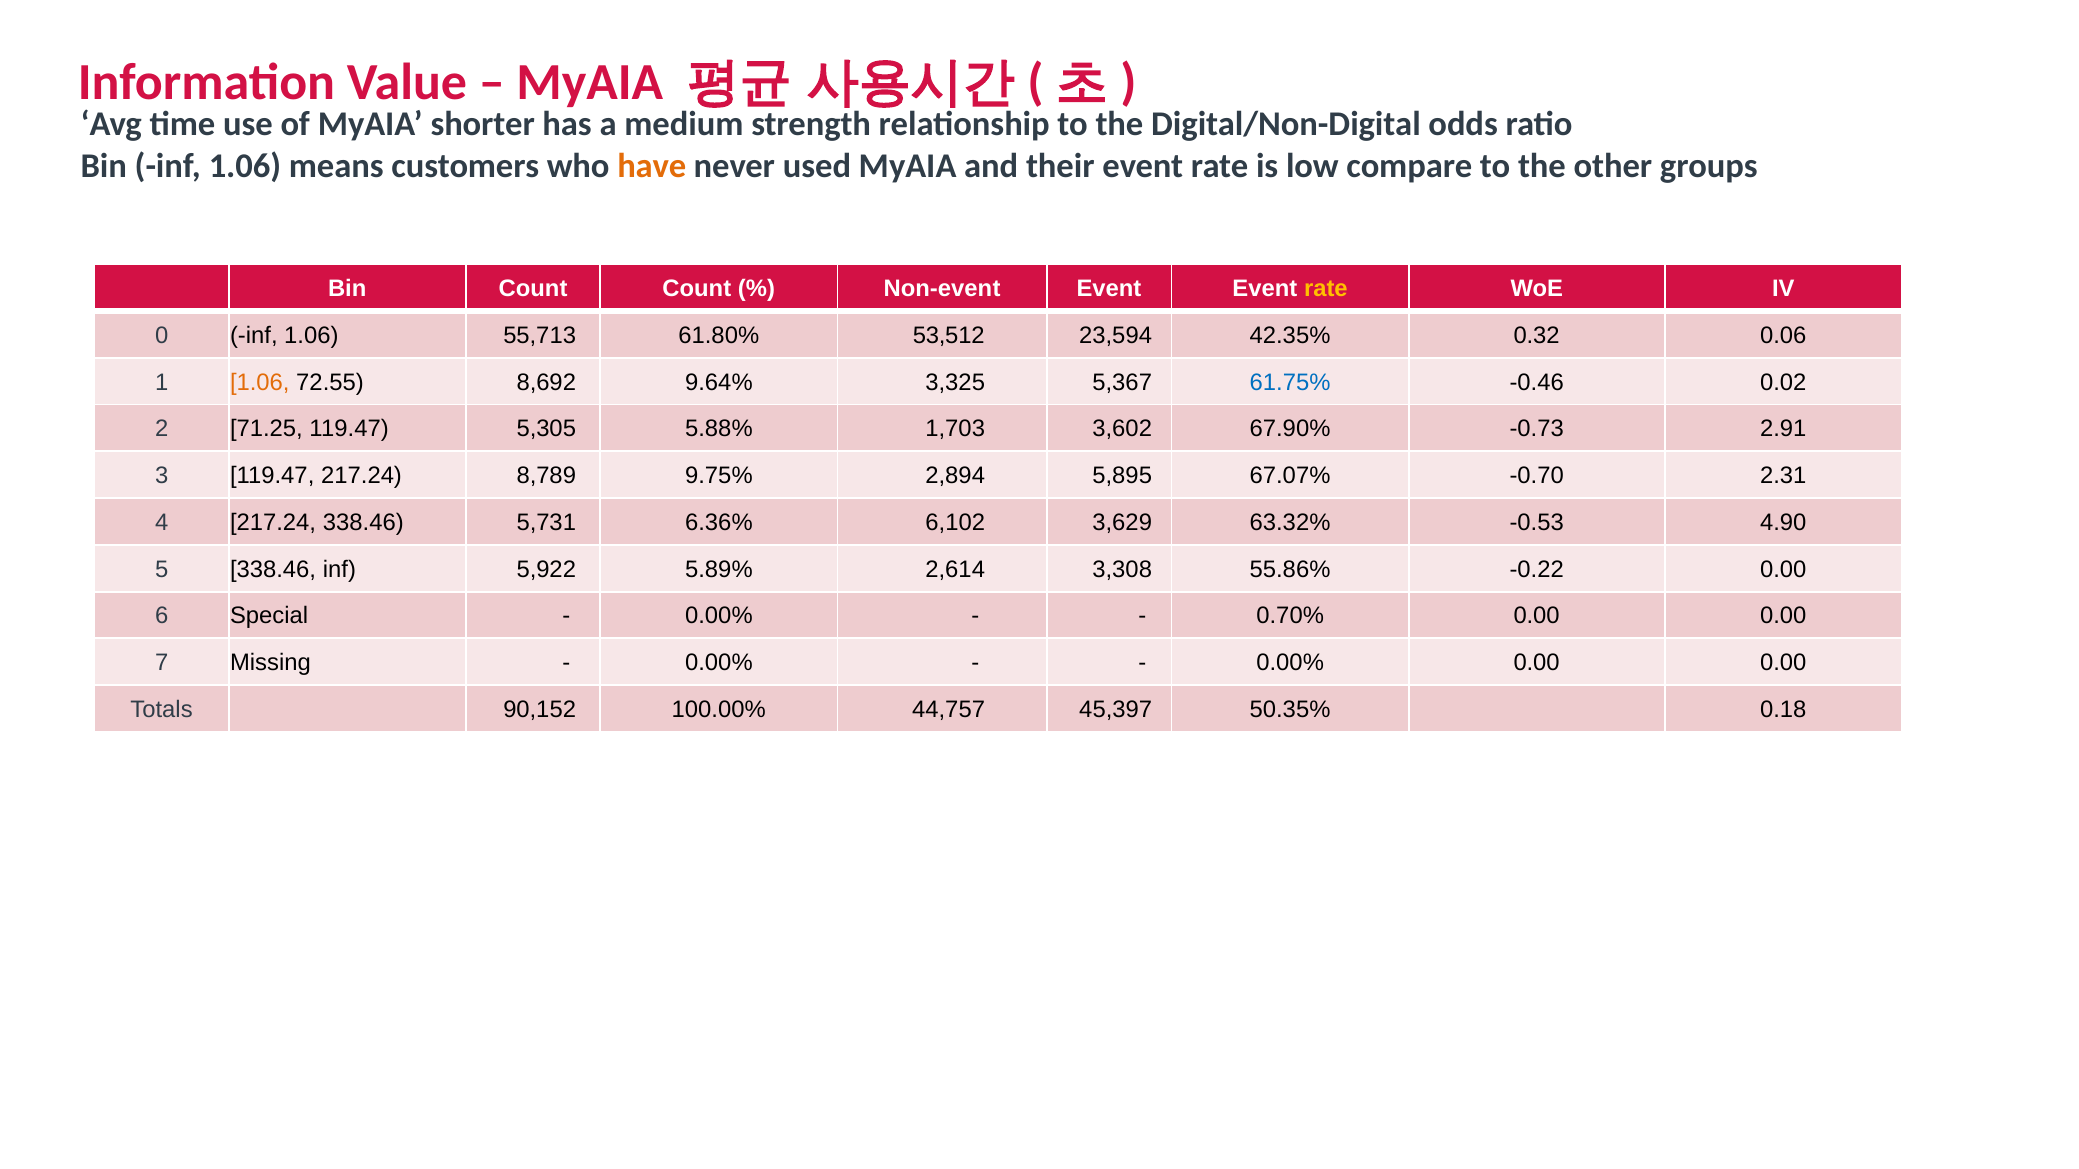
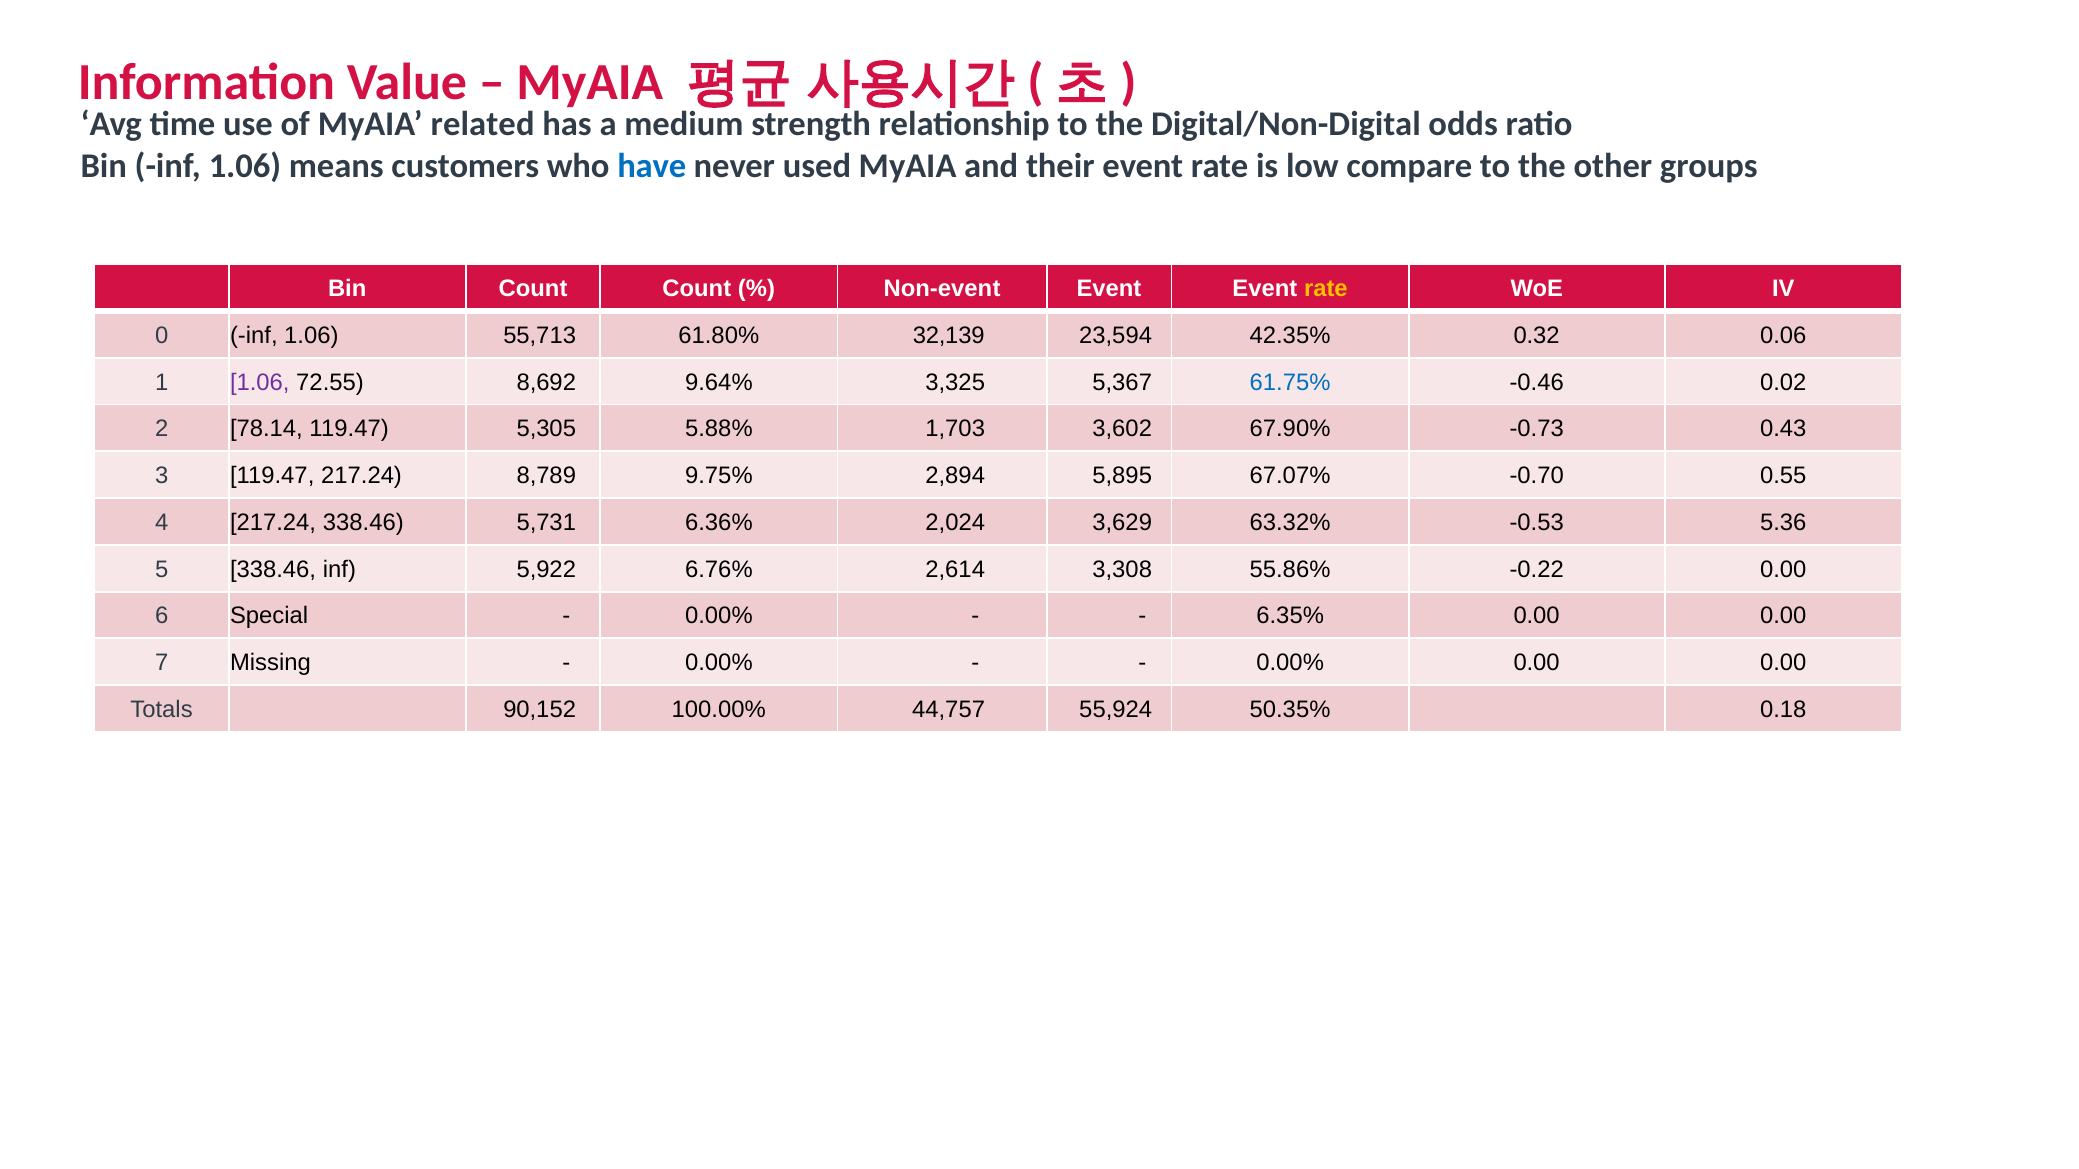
shorter: shorter -> related
have colour: orange -> blue
53,512: 53,512 -> 32,139
1.06 at (260, 382) colour: orange -> purple
71.25: 71.25 -> 78.14
2.91: 2.91 -> 0.43
2.31: 2.31 -> 0.55
6,102: 6,102 -> 2,024
4.90: 4.90 -> 5.36
5.89%: 5.89% -> 6.76%
0.70%: 0.70% -> 6.35%
45,397: 45,397 -> 55,924
